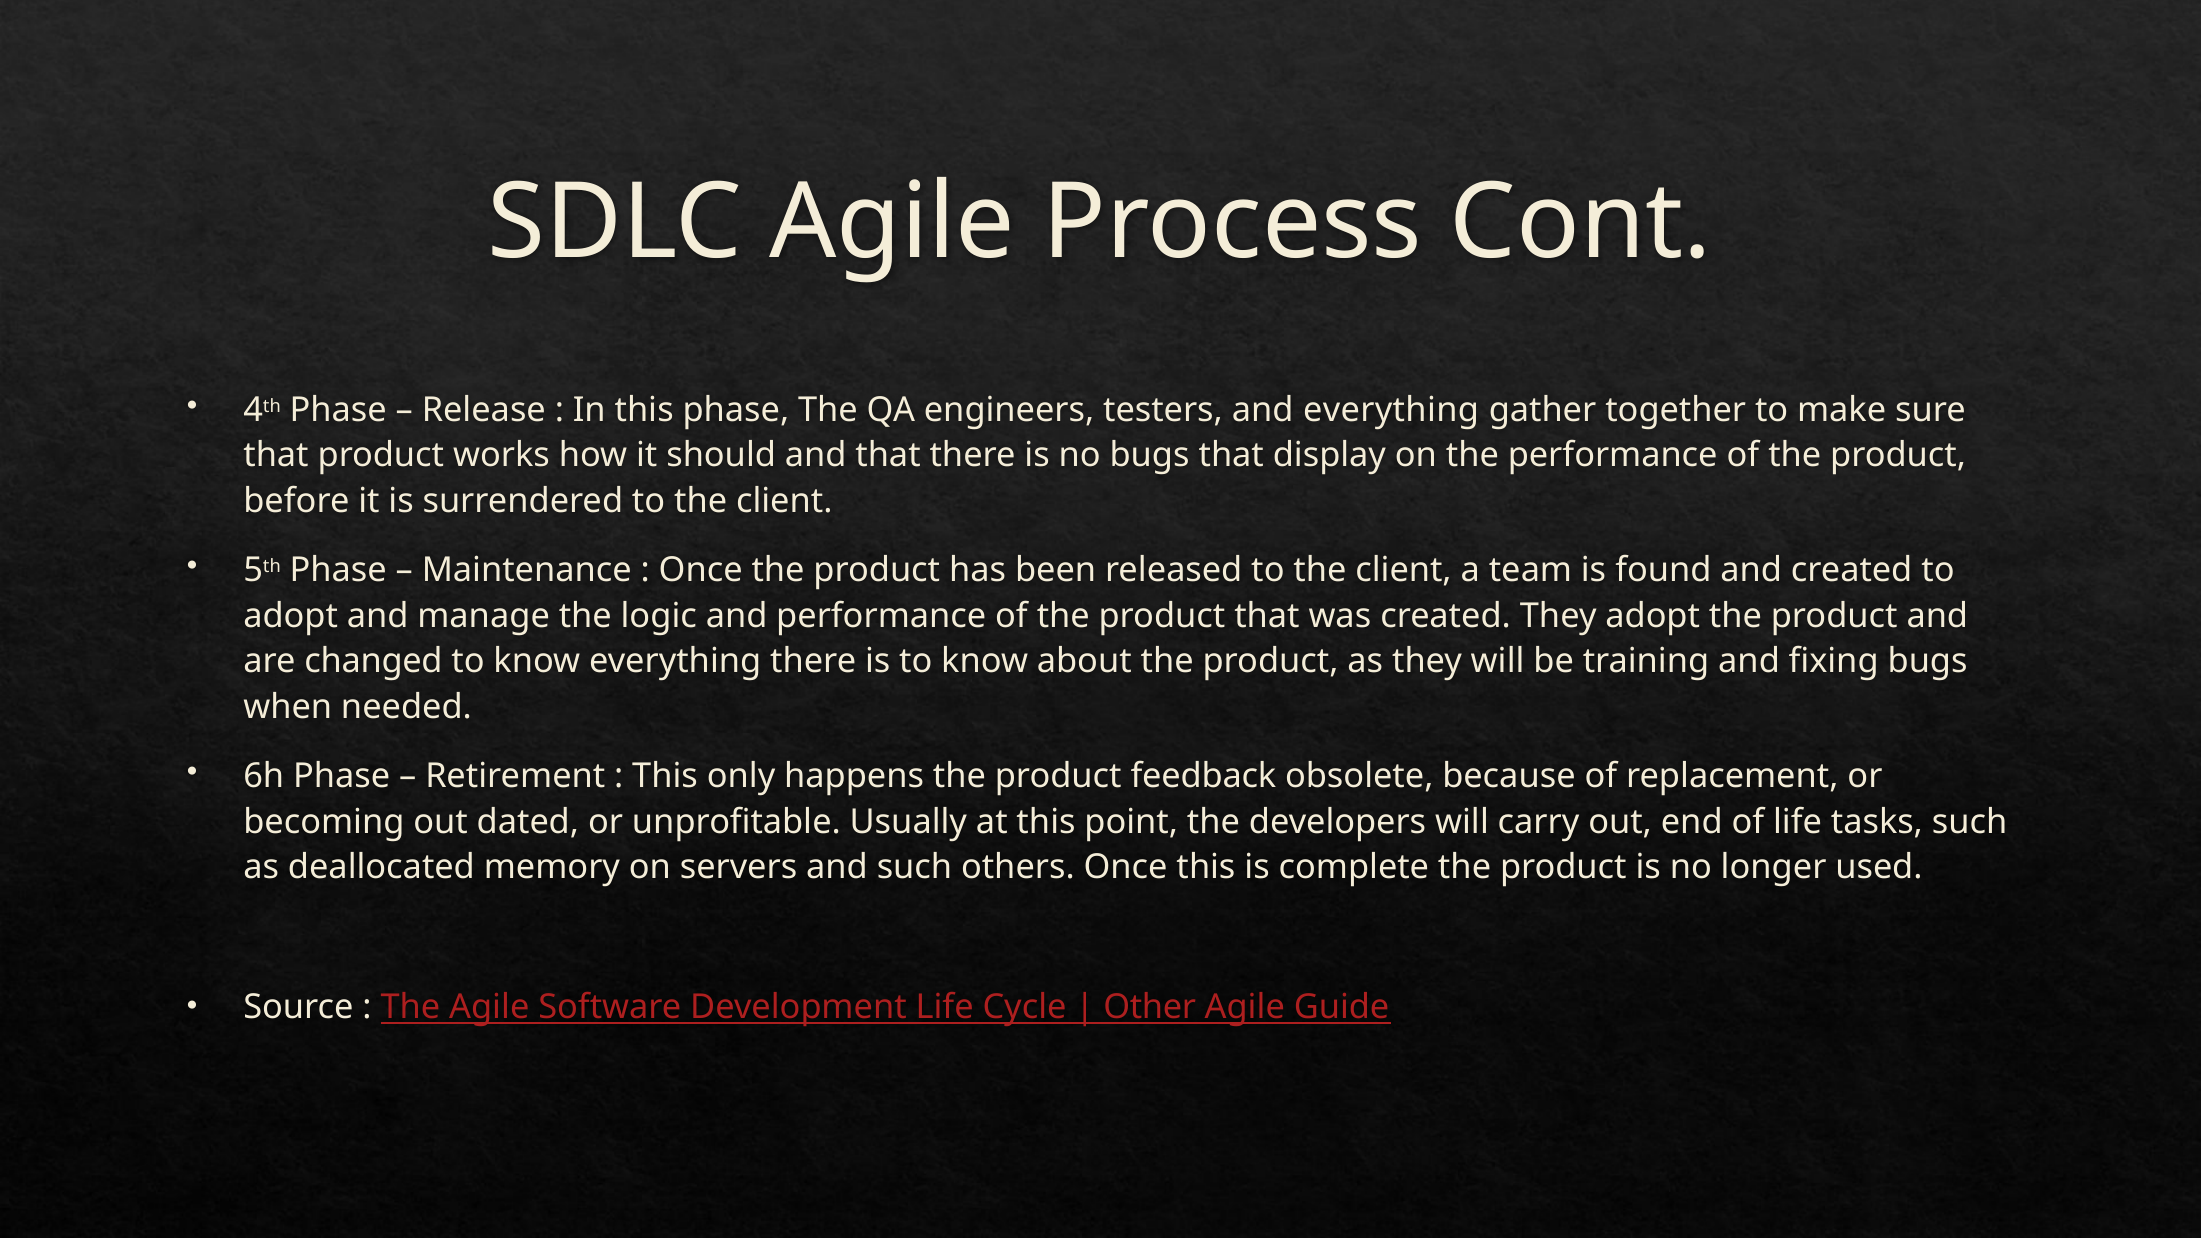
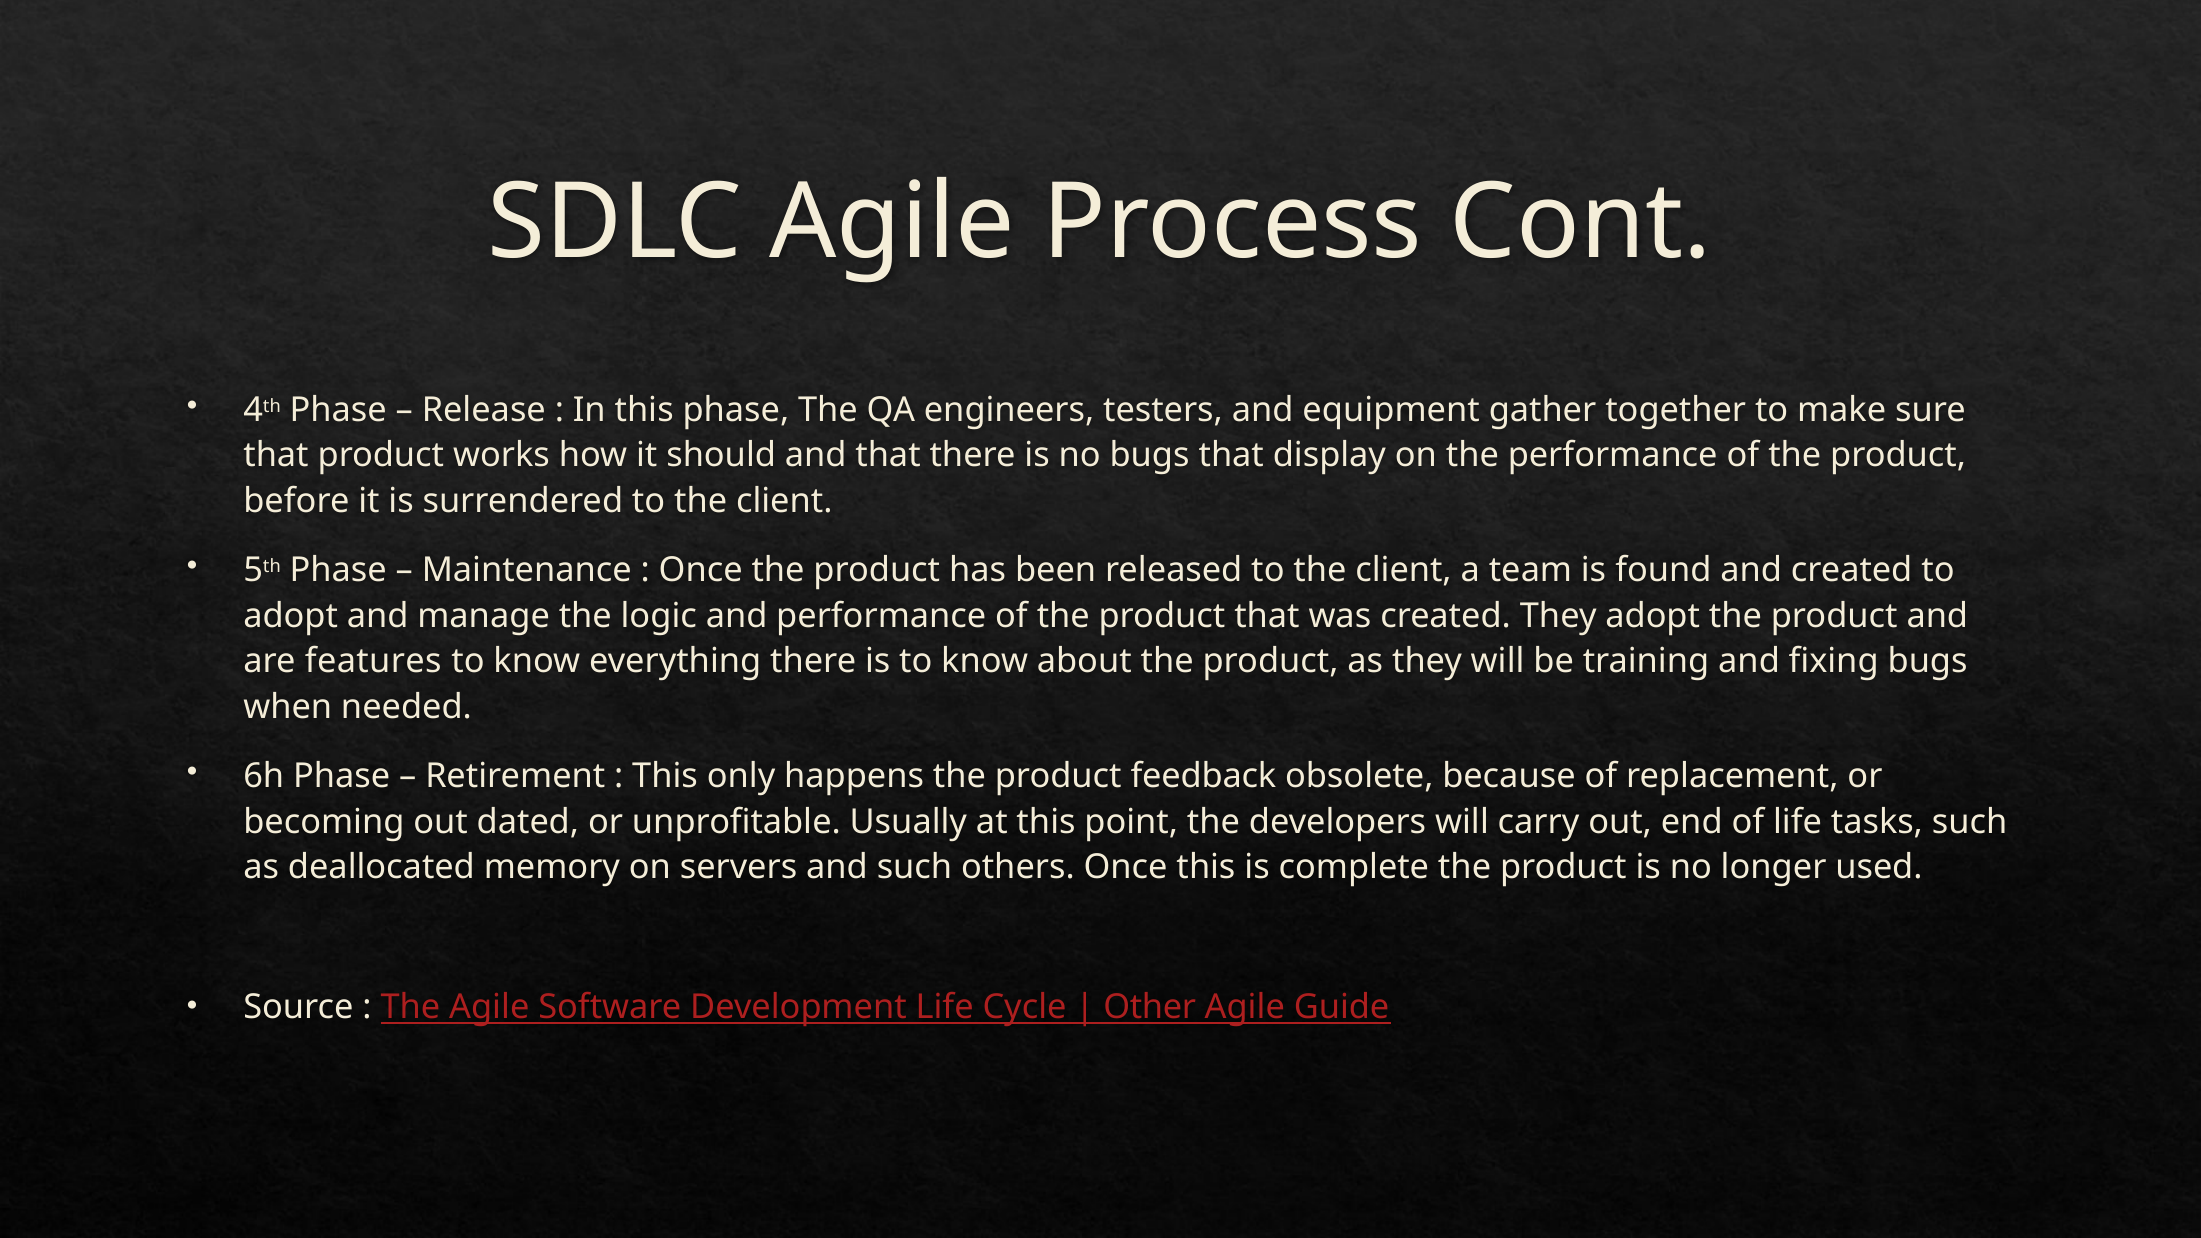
and everything: everything -> equipment
changed: changed -> features
